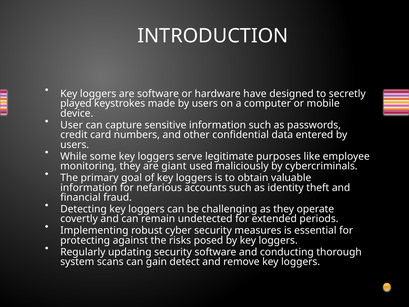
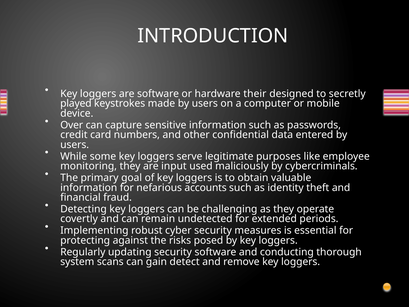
have: have -> their
User: User -> Over
giant: giant -> input
